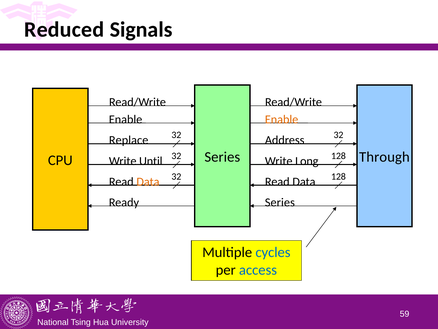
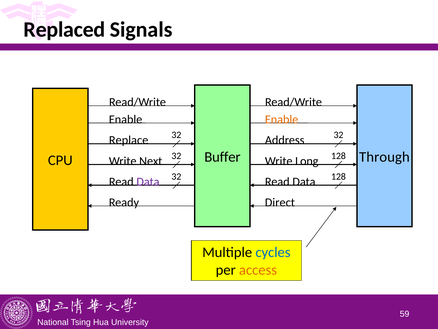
Reduced: Reduced -> Replaced
Series at (222, 157): Series -> Buffer
Until: Until -> Next
Data at (148, 181) colour: orange -> purple
Series at (280, 202): Series -> Direct
access colour: blue -> orange
